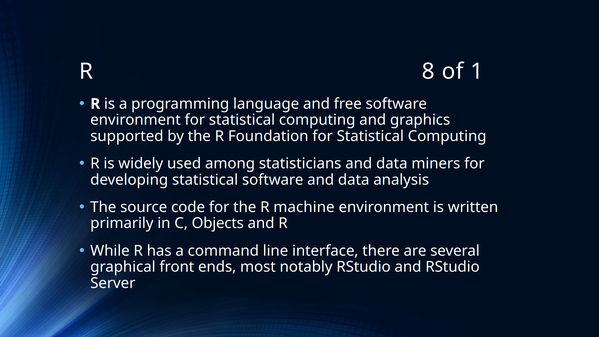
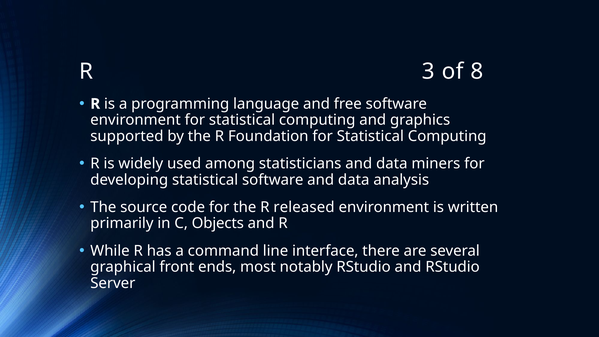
8: 8 -> 3
1: 1 -> 8
machine: machine -> released
